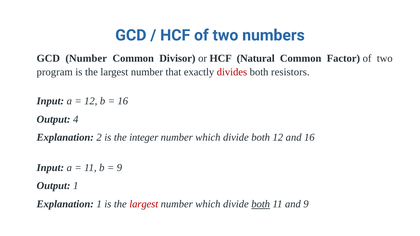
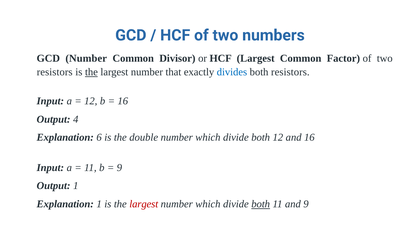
HCF Natural: Natural -> Largest
program at (55, 72): program -> resistors
the at (91, 72) underline: none -> present
divides colour: red -> blue
2: 2 -> 6
integer: integer -> double
